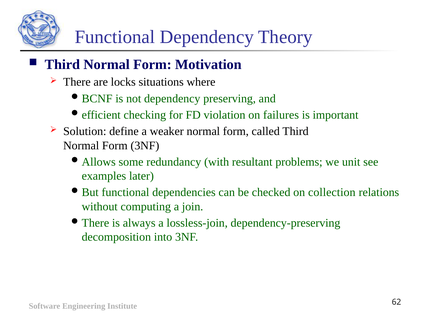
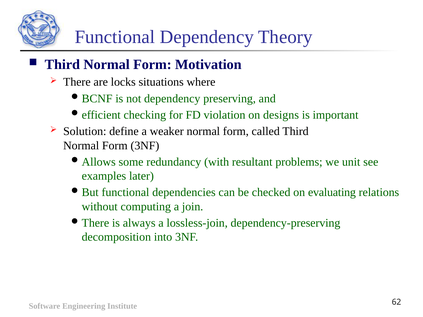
failures: failures -> designs
collection: collection -> evaluating
